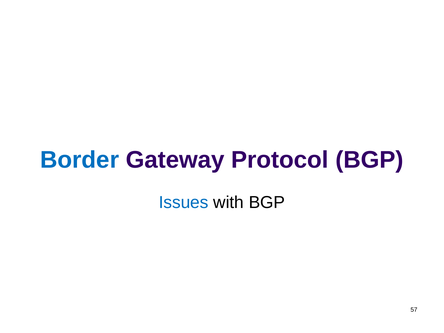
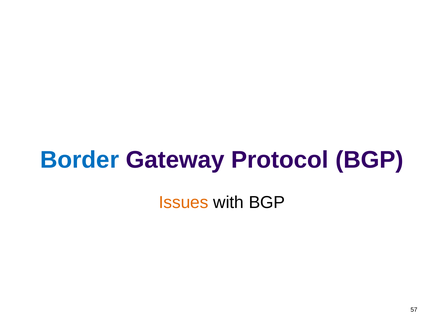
Issues colour: blue -> orange
